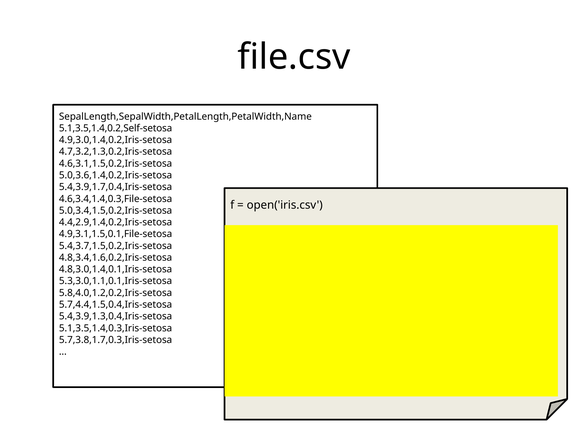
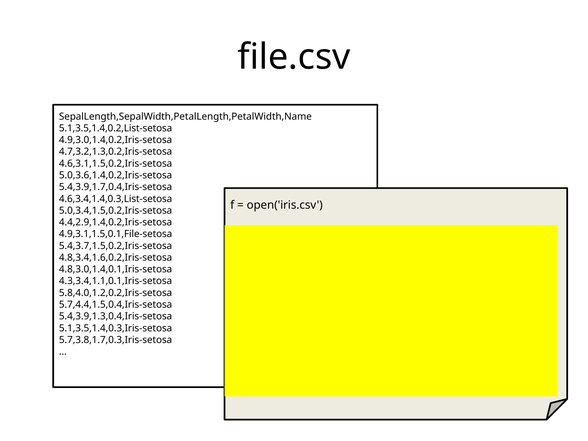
5.1,3.5,1.4,0.2,Self-setosa: 5.1,3.5,1.4,0.2,Self-setosa -> 5.1,3.5,1.4,0.2,List-setosa
4.6,3.4,1.4,0.3,File-setosa: 4.6,3.4,1.4,0.3,File-setosa -> 4.6,3.4,1.4,0.3,List-setosa
5.3,3.0,1.1,0.1,Iris-setosa: 5.3,3.0,1.1,0.1,Iris-setosa -> 4.3,3.4,1.1,0.1,Iris-setosa
